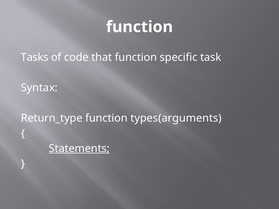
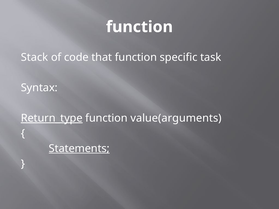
Tasks: Tasks -> Stack
Return_type underline: none -> present
types(arguments: types(arguments -> value(arguments
